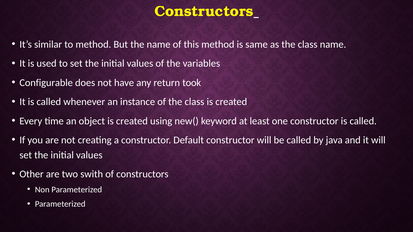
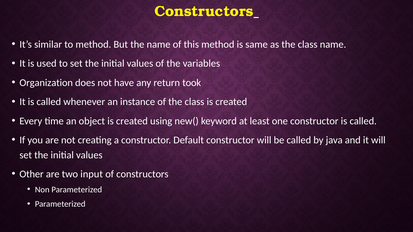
Configurable: Configurable -> Organization
swith: swith -> input
